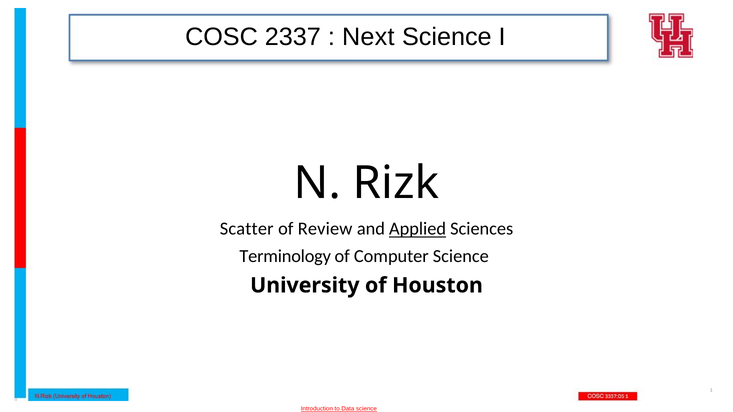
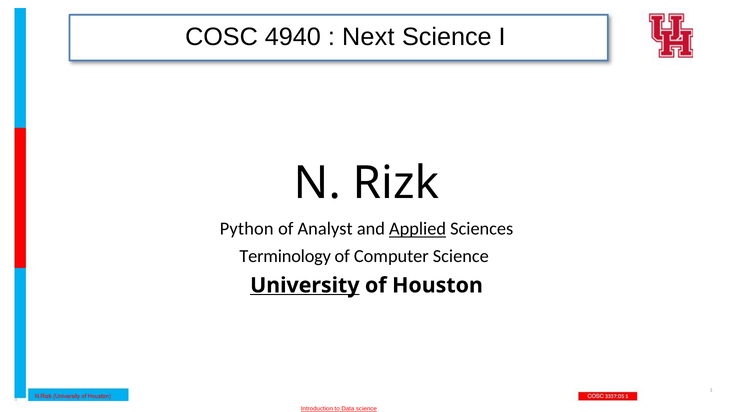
2337: 2337 -> 4940
Scatter: Scatter -> Python
Review: Review -> Analyst
University underline: none -> present
